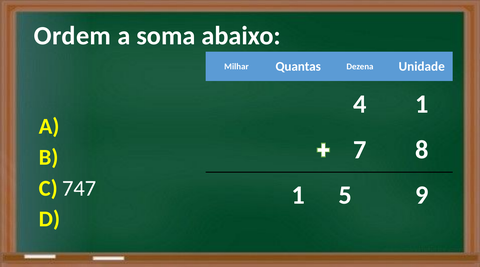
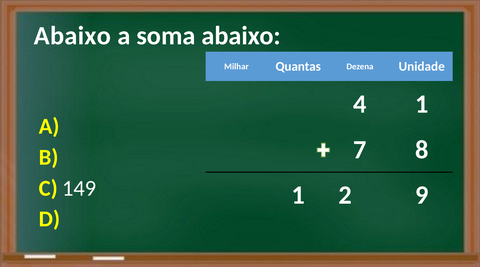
Ordem at (72, 36): Ordem -> Abaixo
747: 747 -> 149
5: 5 -> 2
